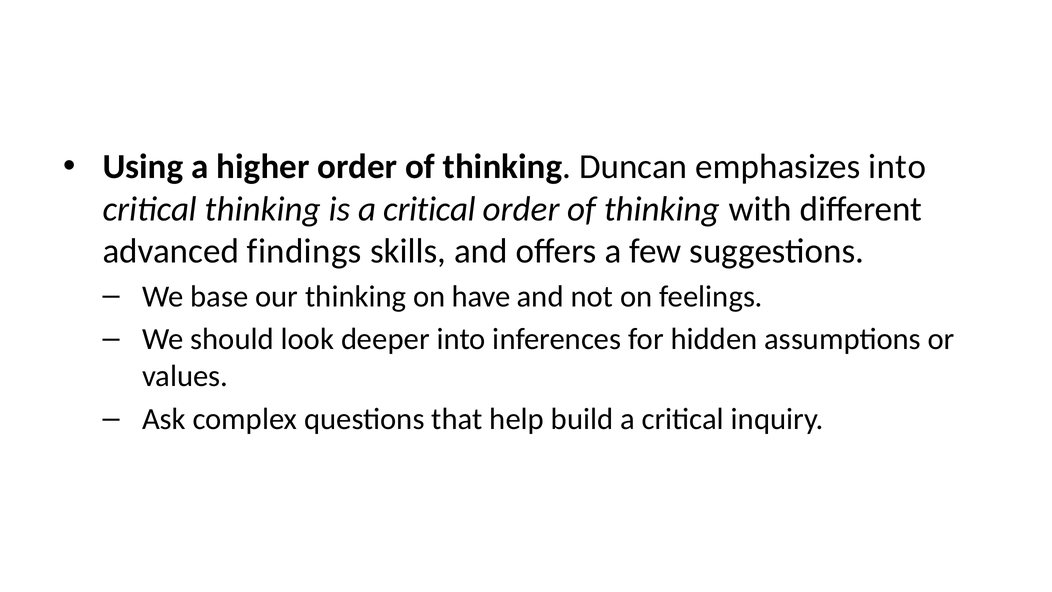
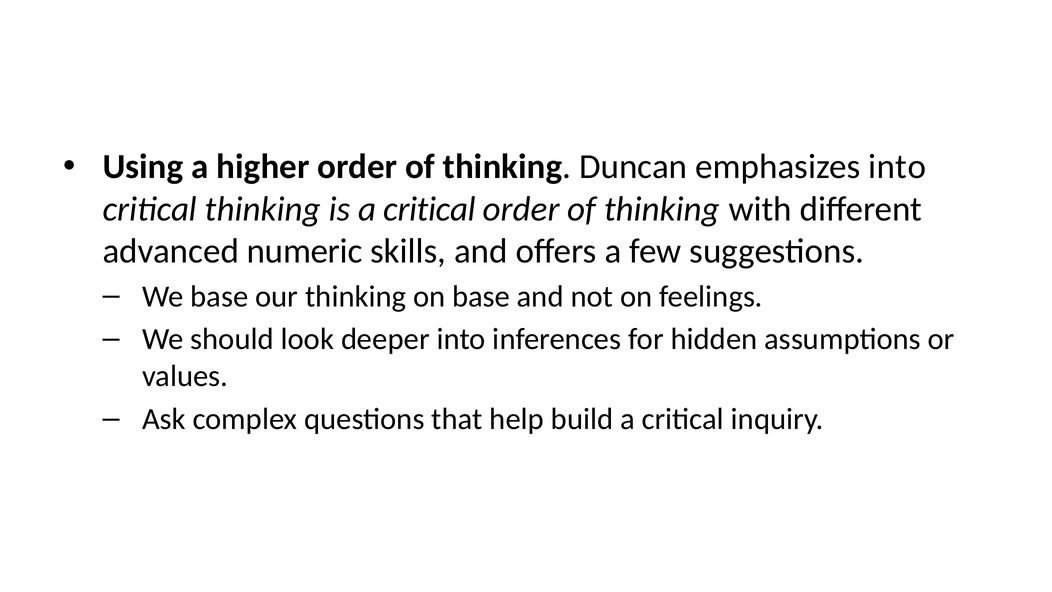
findings: findings -> numeric
on have: have -> base
